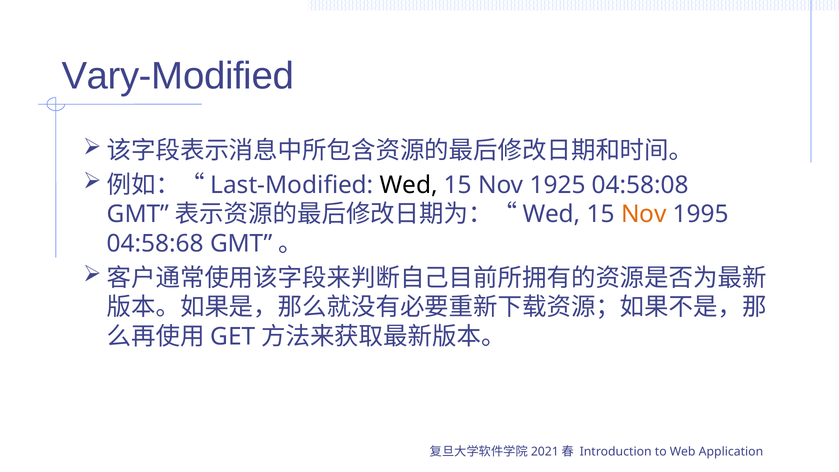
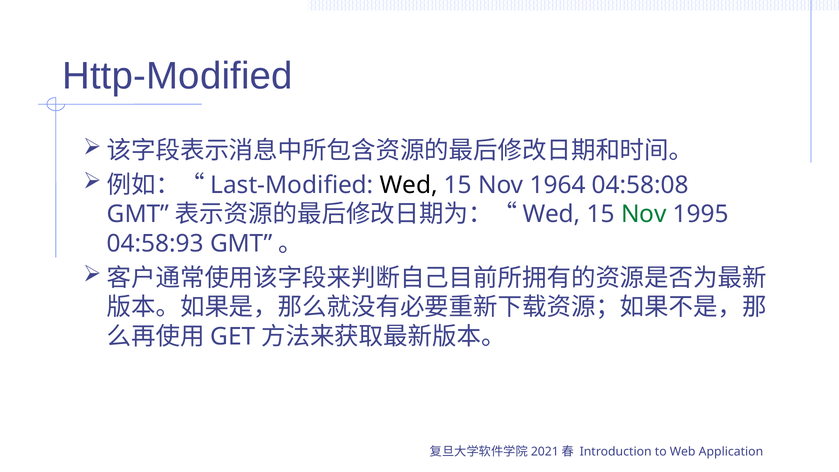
Vary-Modified: Vary-Modified -> Http-Modified
1925: 1925 -> 1964
Nov at (644, 214) colour: orange -> green
04:58:68: 04:58:68 -> 04:58:93
